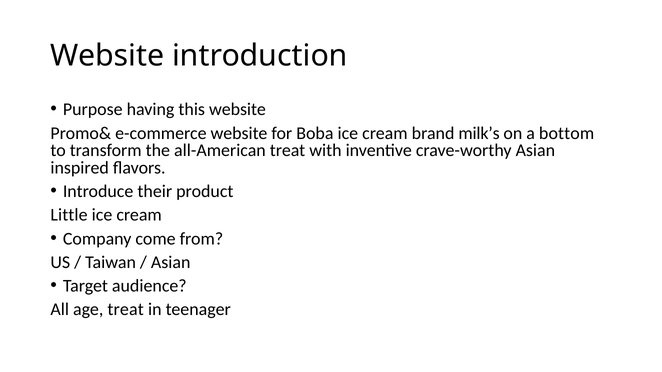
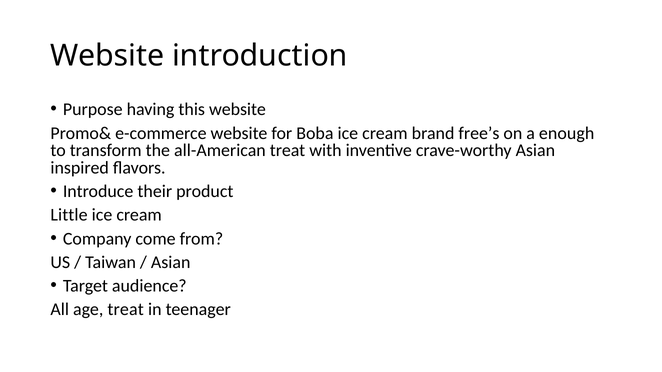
milk’s: milk’s -> free’s
bottom: bottom -> enough
